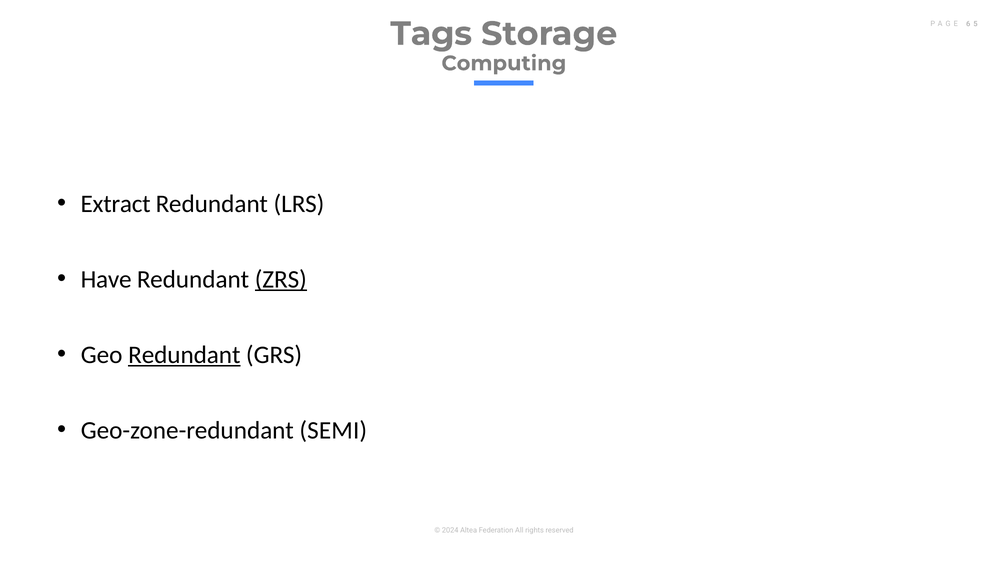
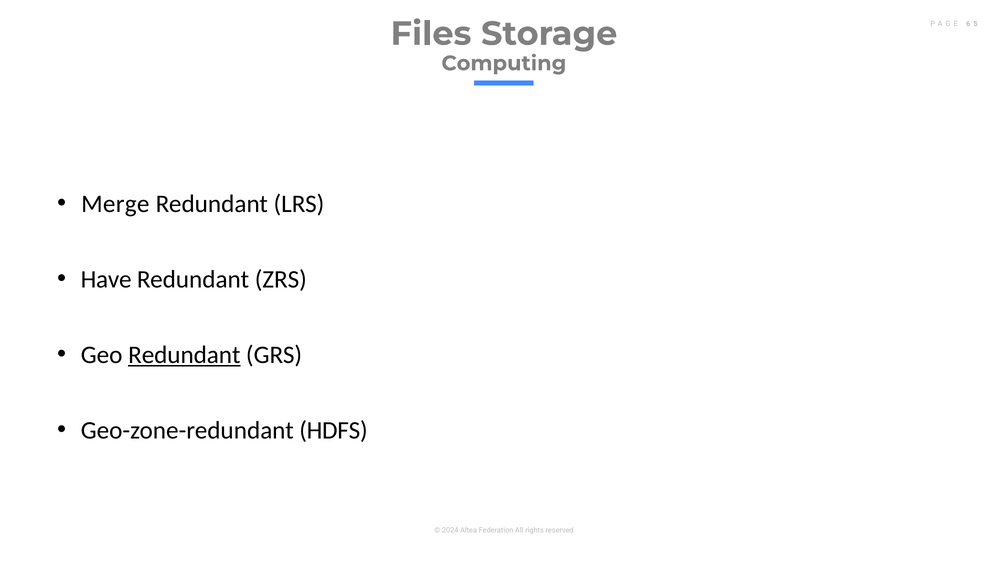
Tags: Tags -> Files
Extract: Extract -> Merge
ZRS underline: present -> none
SEMI: SEMI -> HDFS
